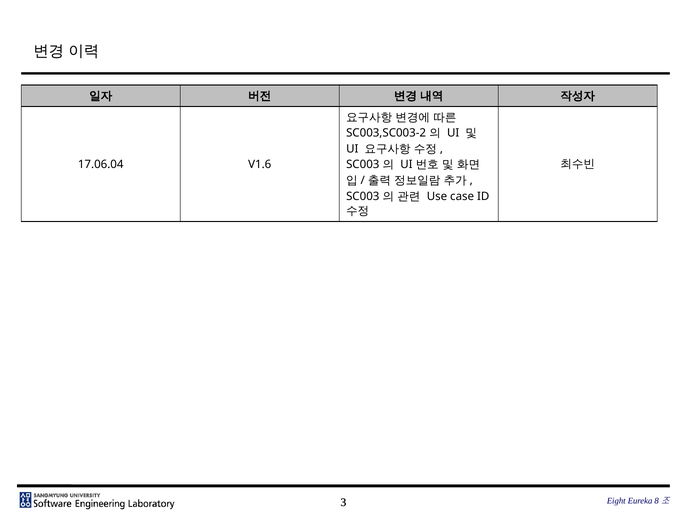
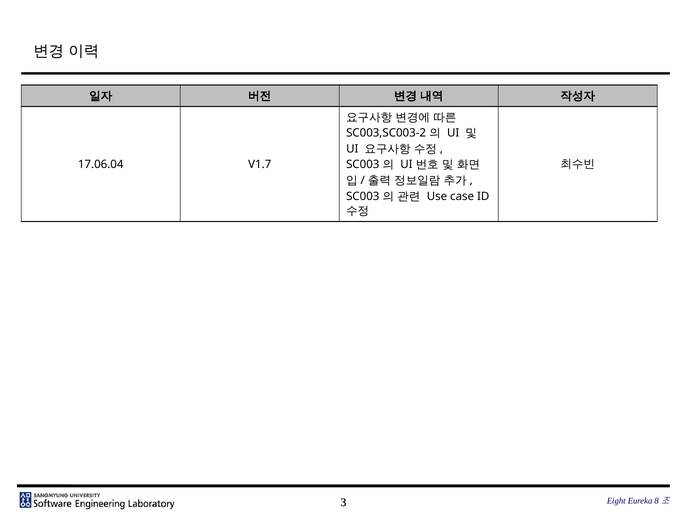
V1.6: V1.6 -> V1.7
